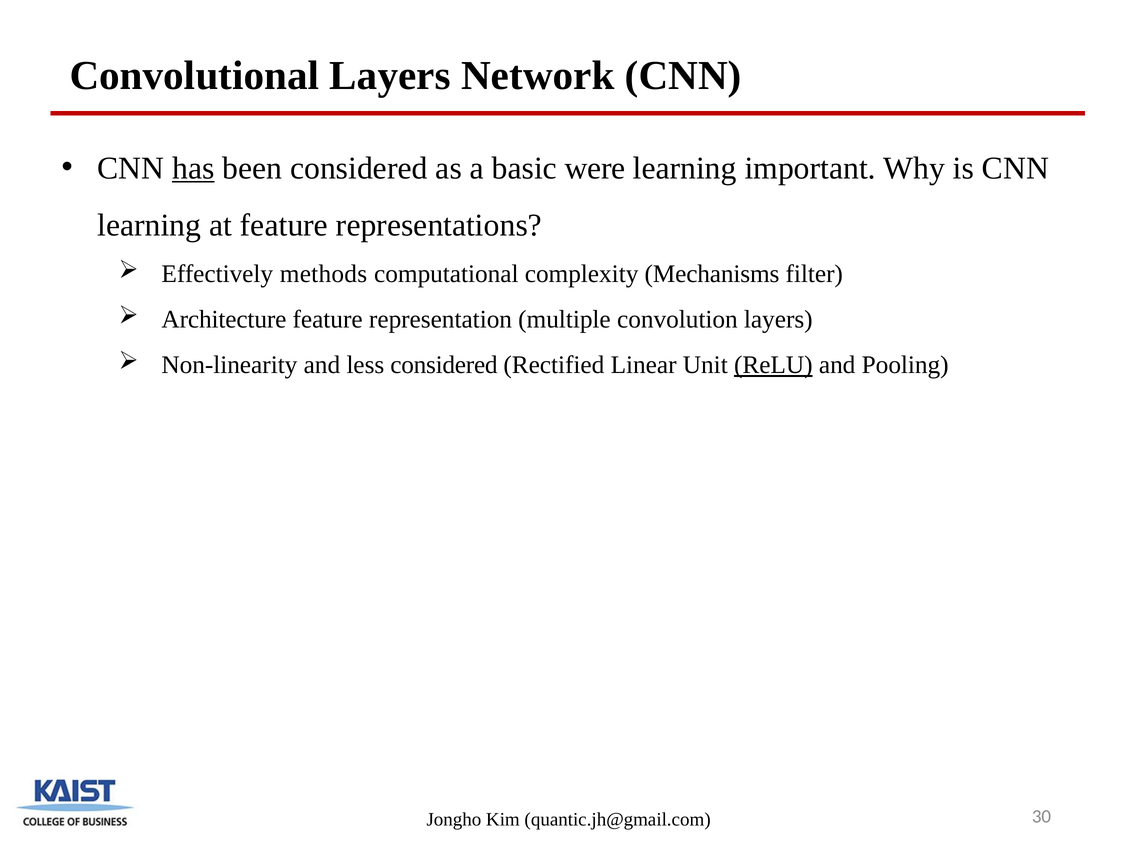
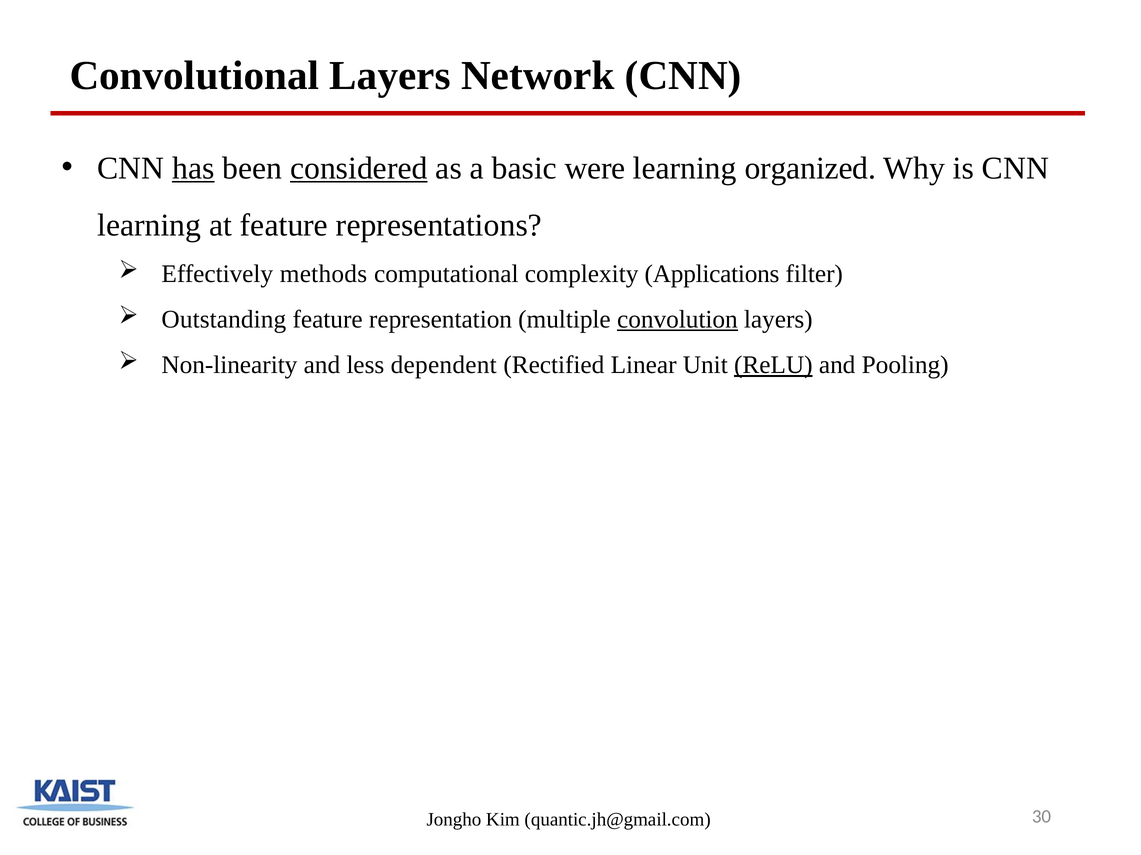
considered at (359, 168) underline: none -> present
important: important -> organized
Mechanisms: Mechanisms -> Applications
Architecture: Architecture -> Outstanding
convolution underline: none -> present
less considered: considered -> dependent
